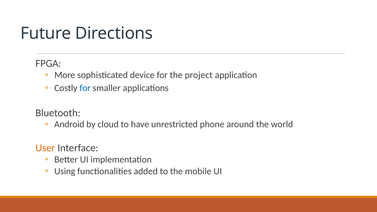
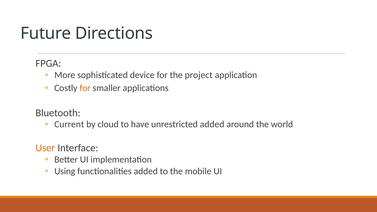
for at (85, 88) colour: blue -> orange
Android: Android -> Current
unrestricted phone: phone -> added
